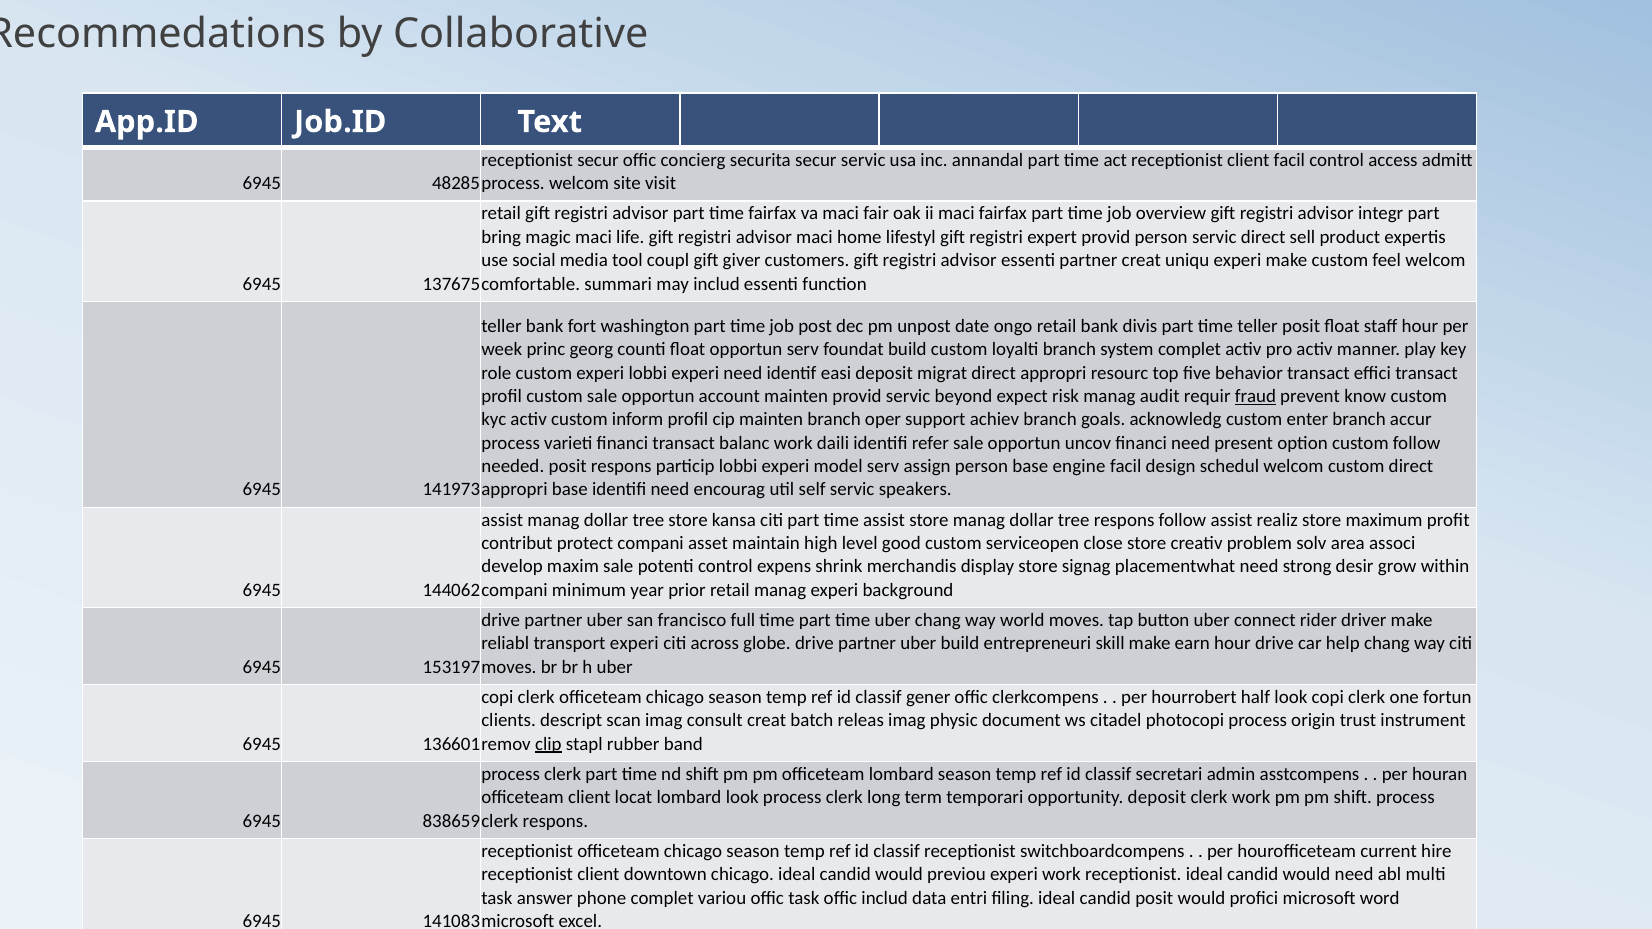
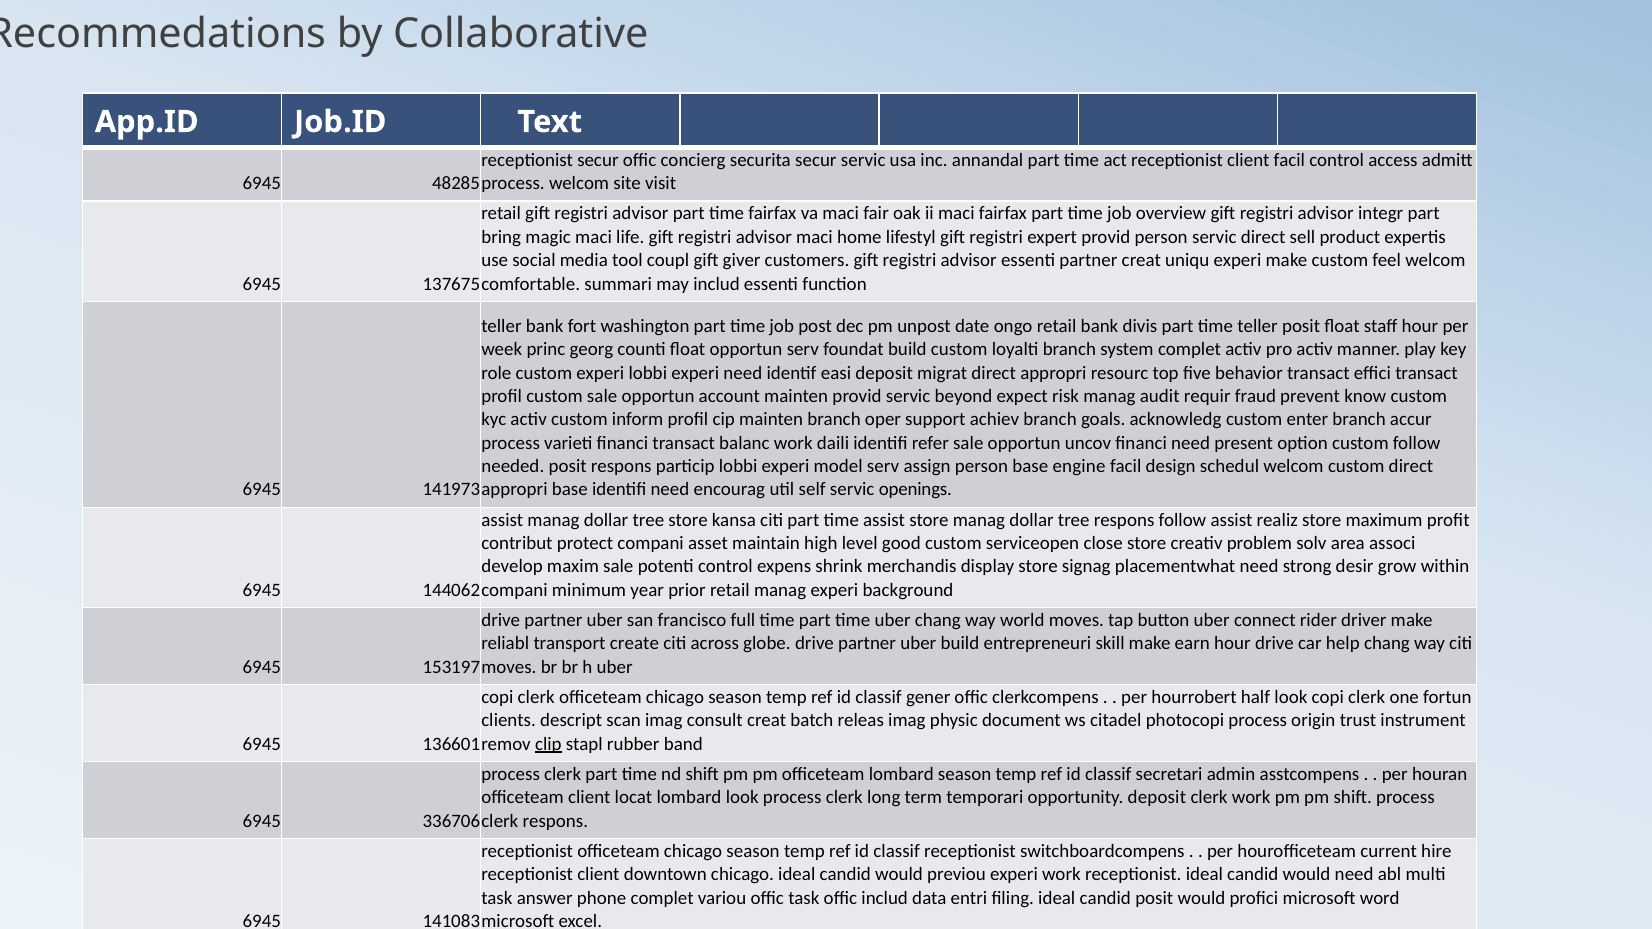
fraud underline: present -> none
speakers: speakers -> openings
transport experi: experi -> create
838659: 838659 -> 336706
